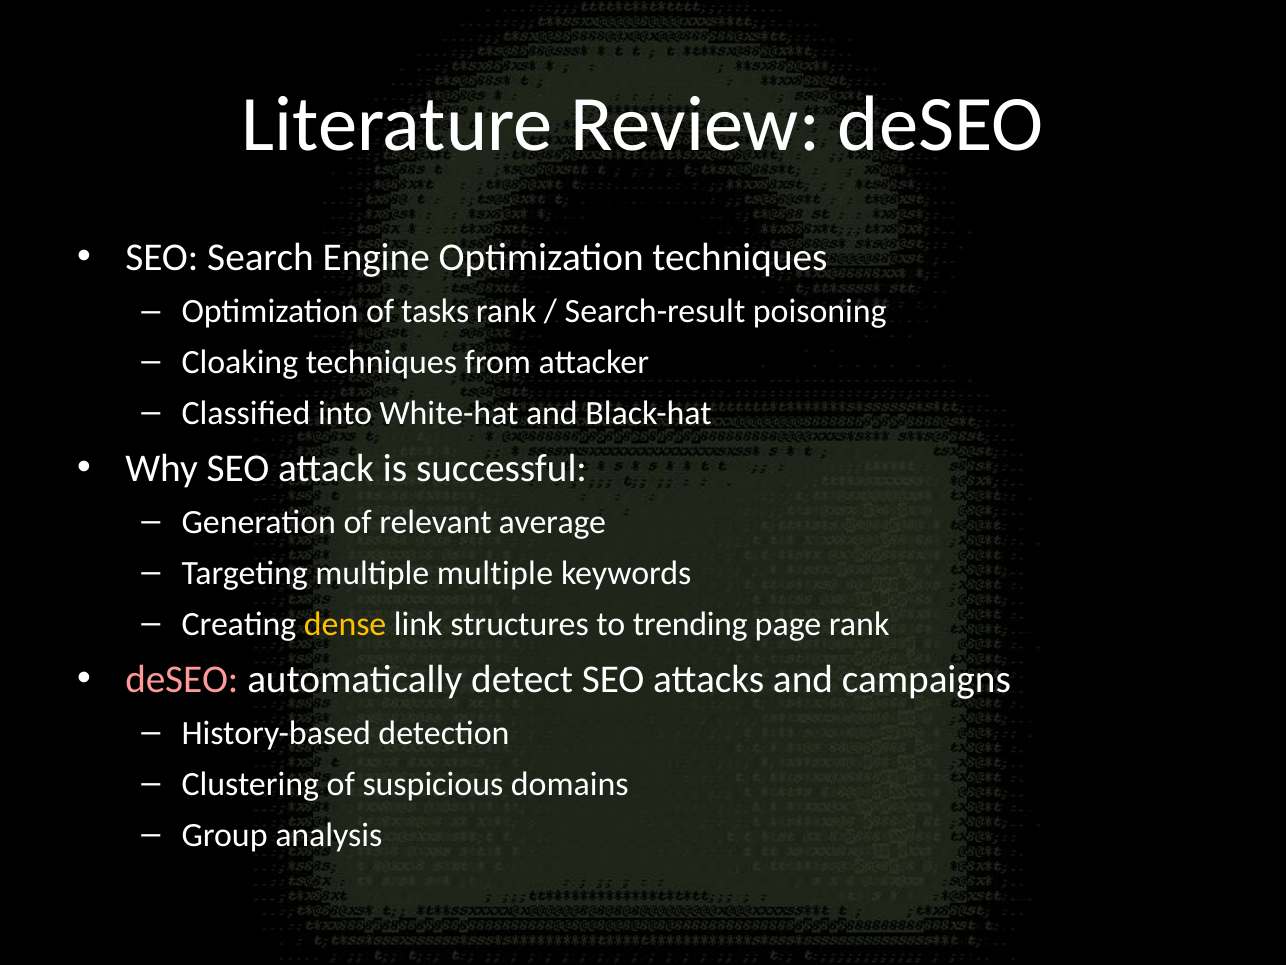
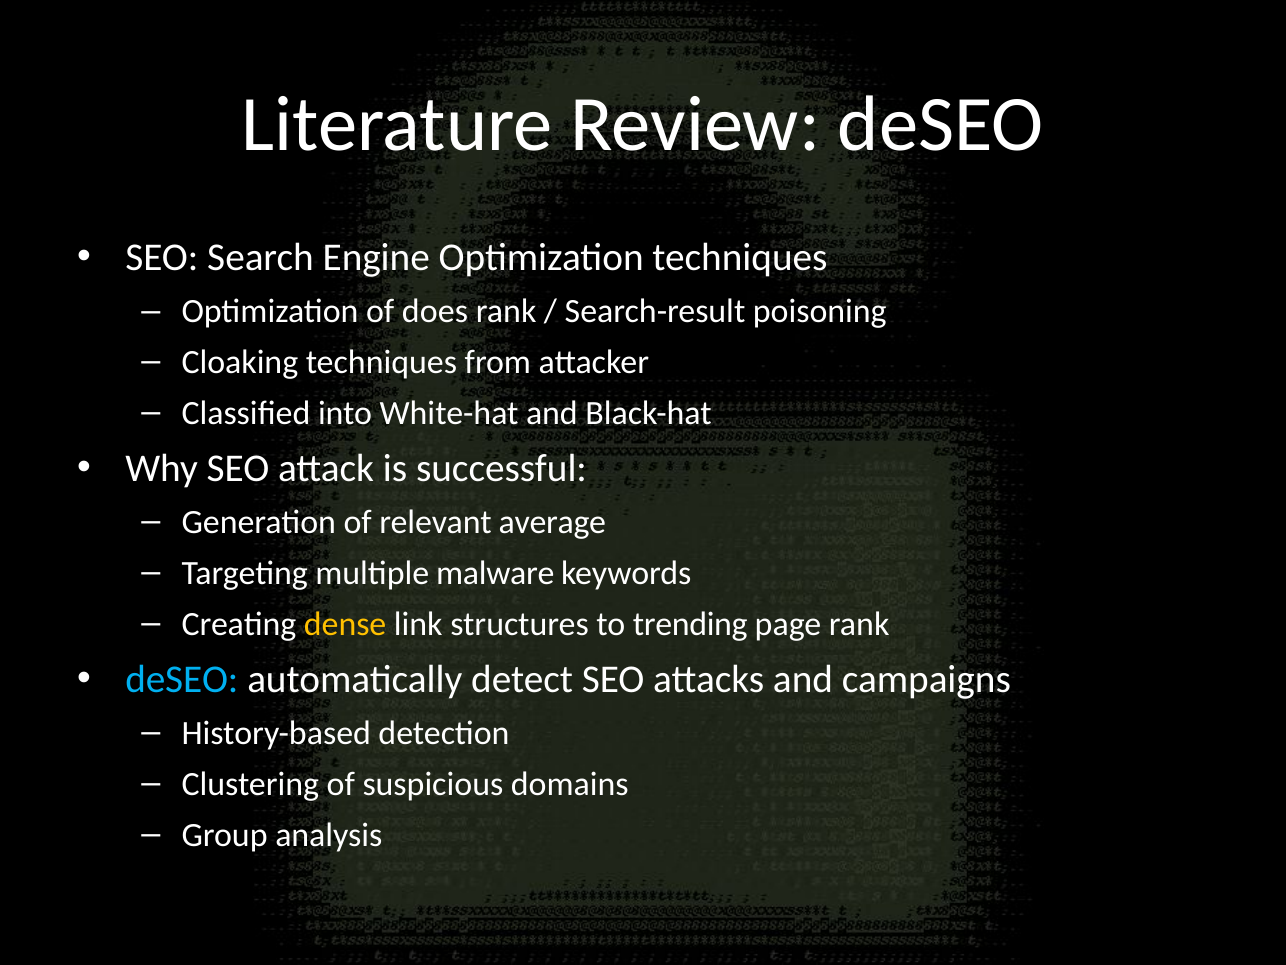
tasks: tasks -> does
multiple multiple: multiple -> malware
deSEO at (182, 679) colour: pink -> light blue
